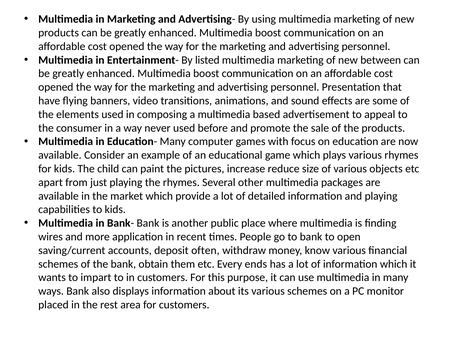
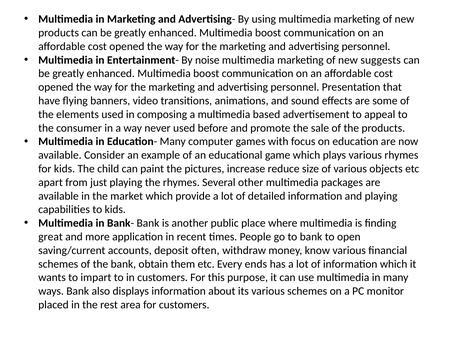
listed: listed -> noise
between: between -> suggests
wires: wires -> great
